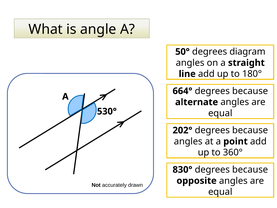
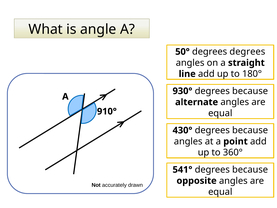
degrees diagram: diagram -> degrees
664°: 664° -> 930°
530°: 530° -> 910°
202°: 202° -> 430°
830°: 830° -> 541°
